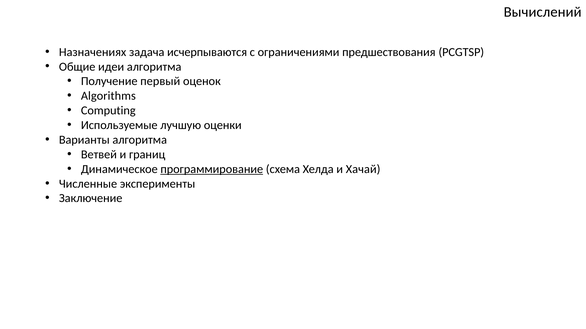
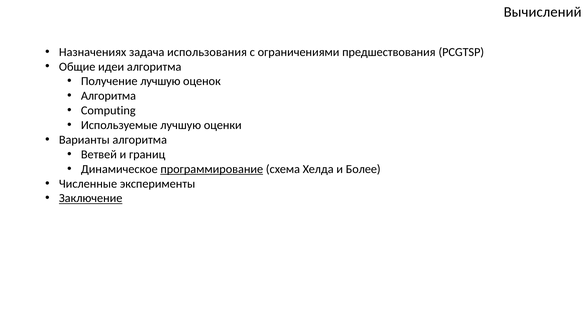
исчерпываются: исчерпываются -> использования
Получение первый: первый -> лучшую
Algorithms at (108, 96): Algorithms -> Алгоритма
Хачай: Хачай -> Более
Заключение underline: none -> present
